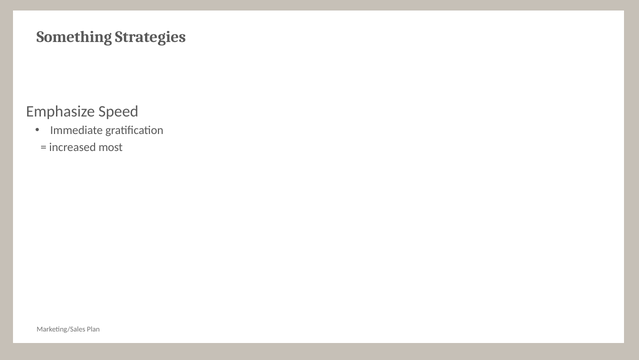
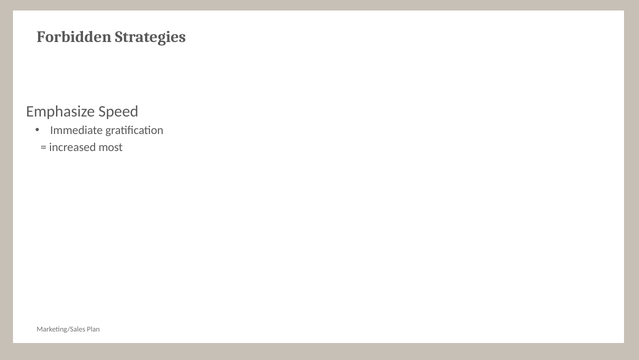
Something: Something -> Forbidden
